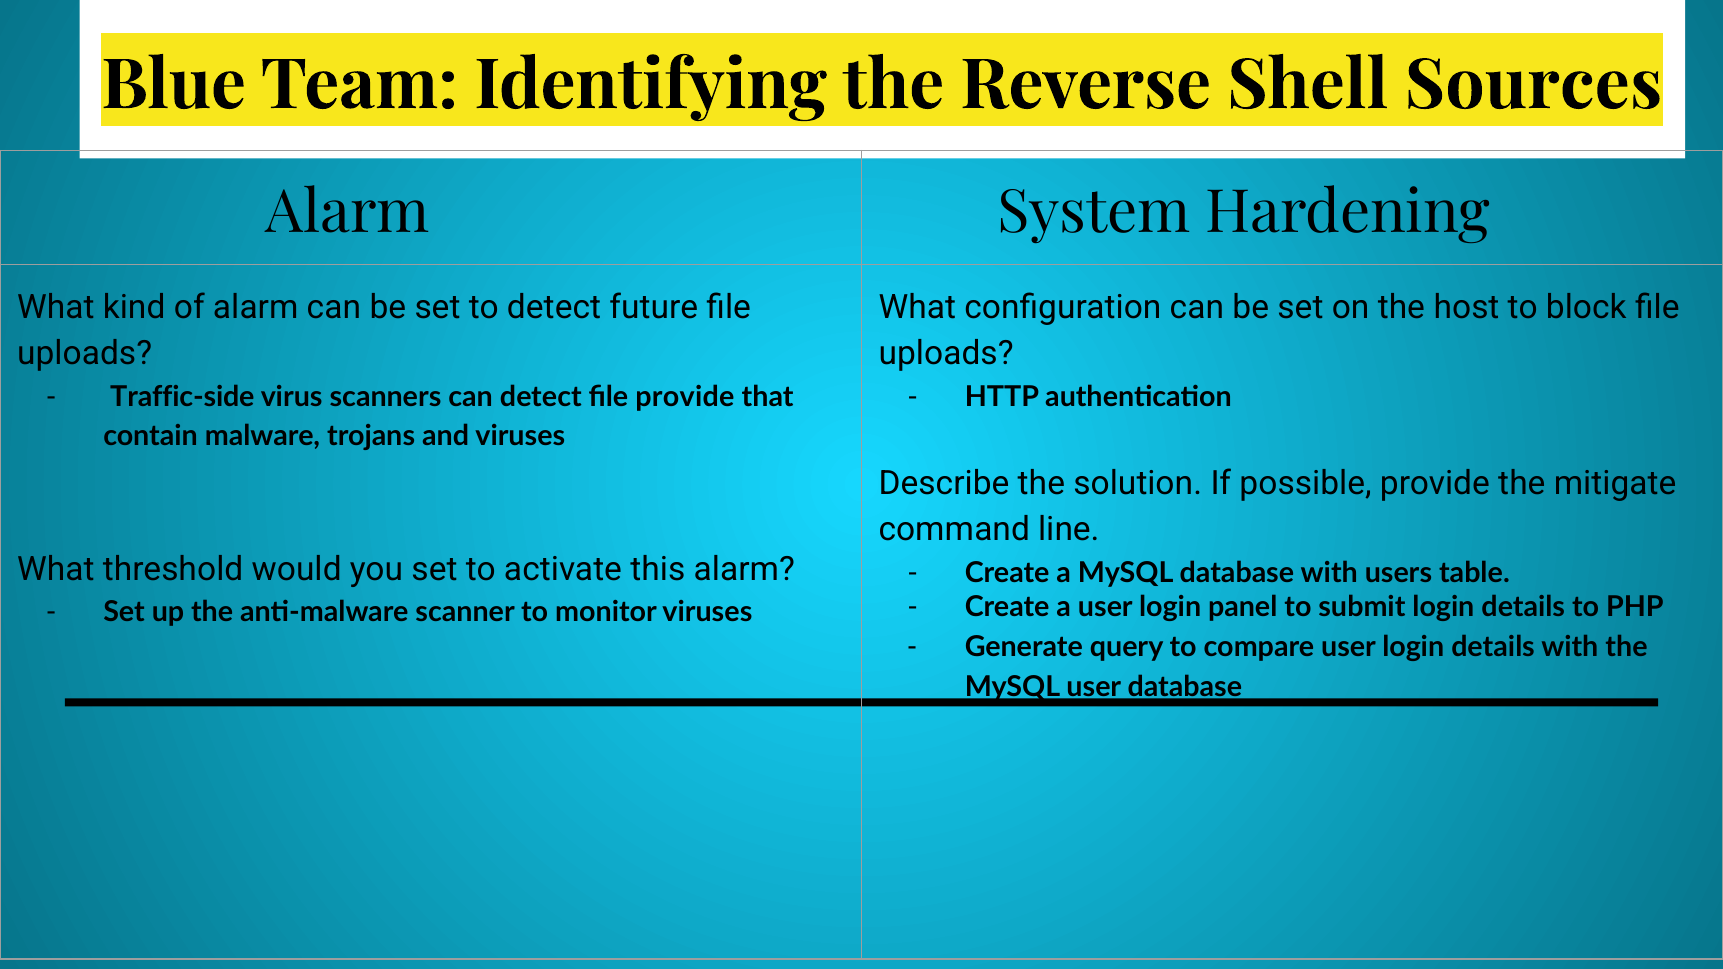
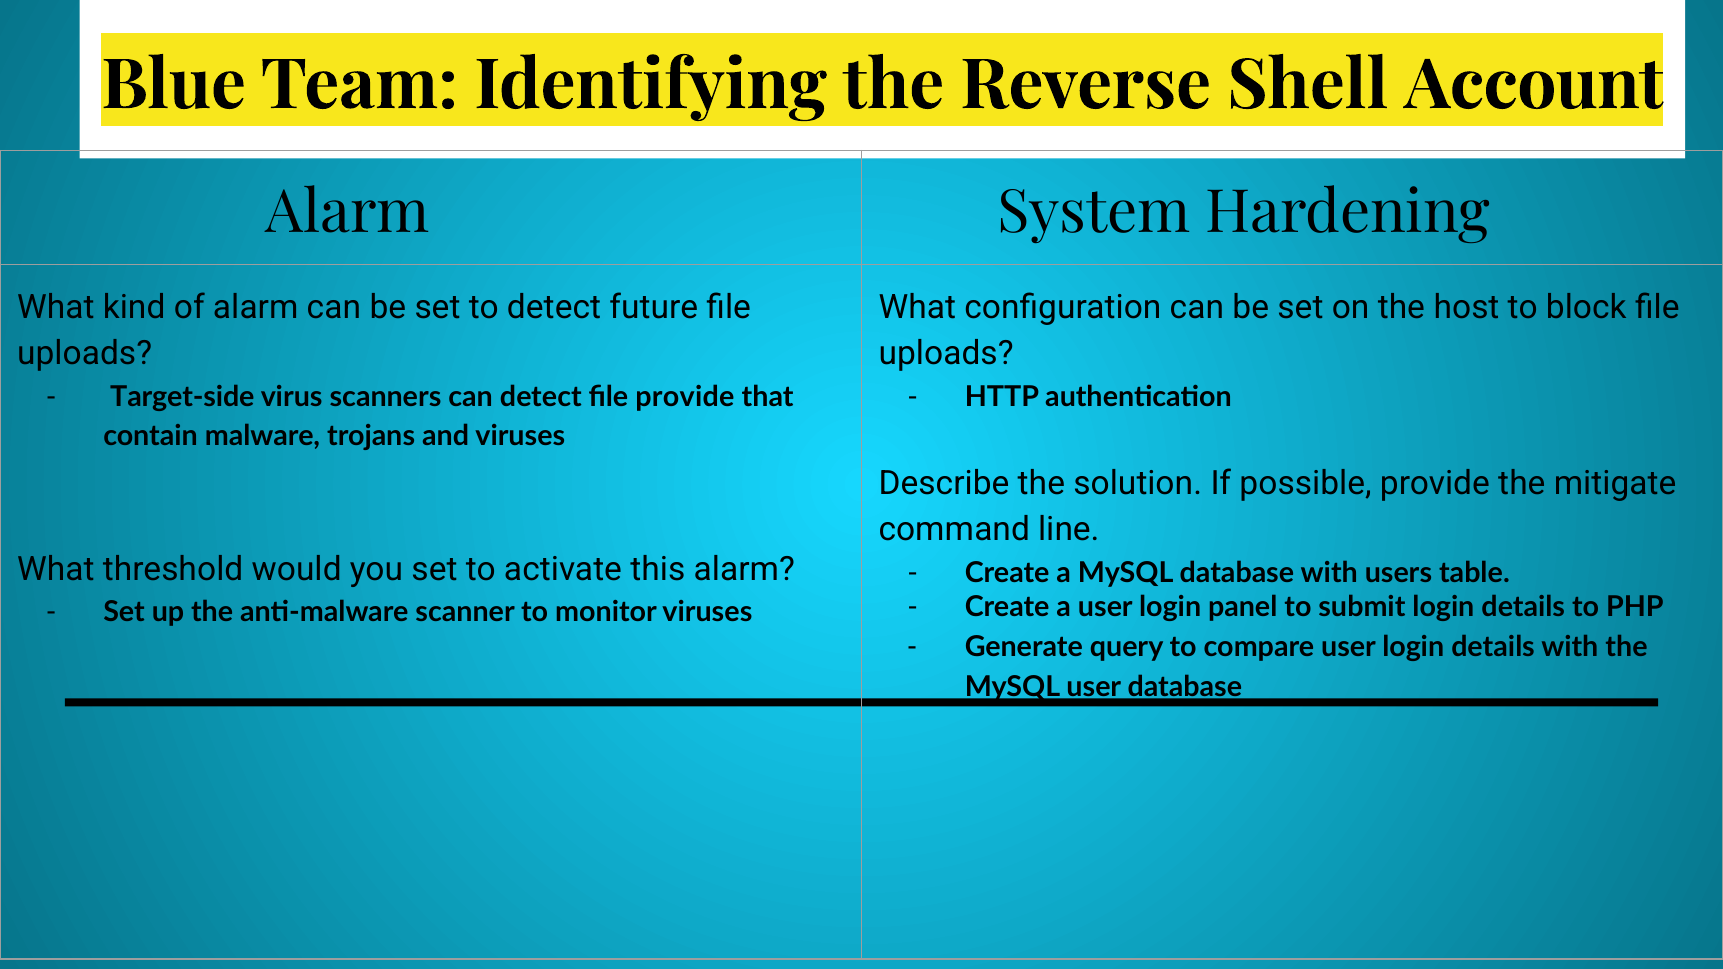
Sources: Sources -> Account
Traffic-side: Traffic-side -> Target-side
